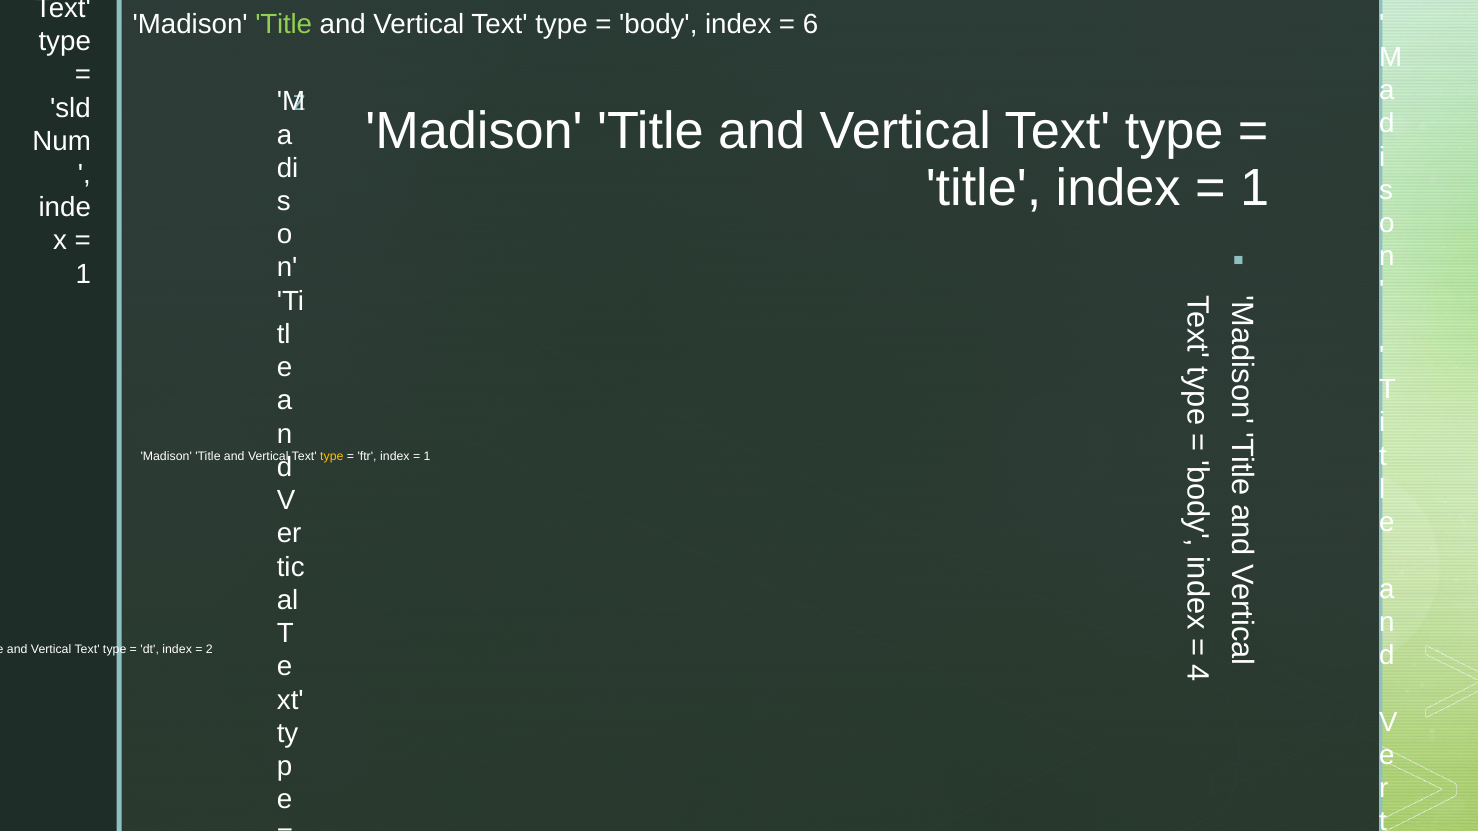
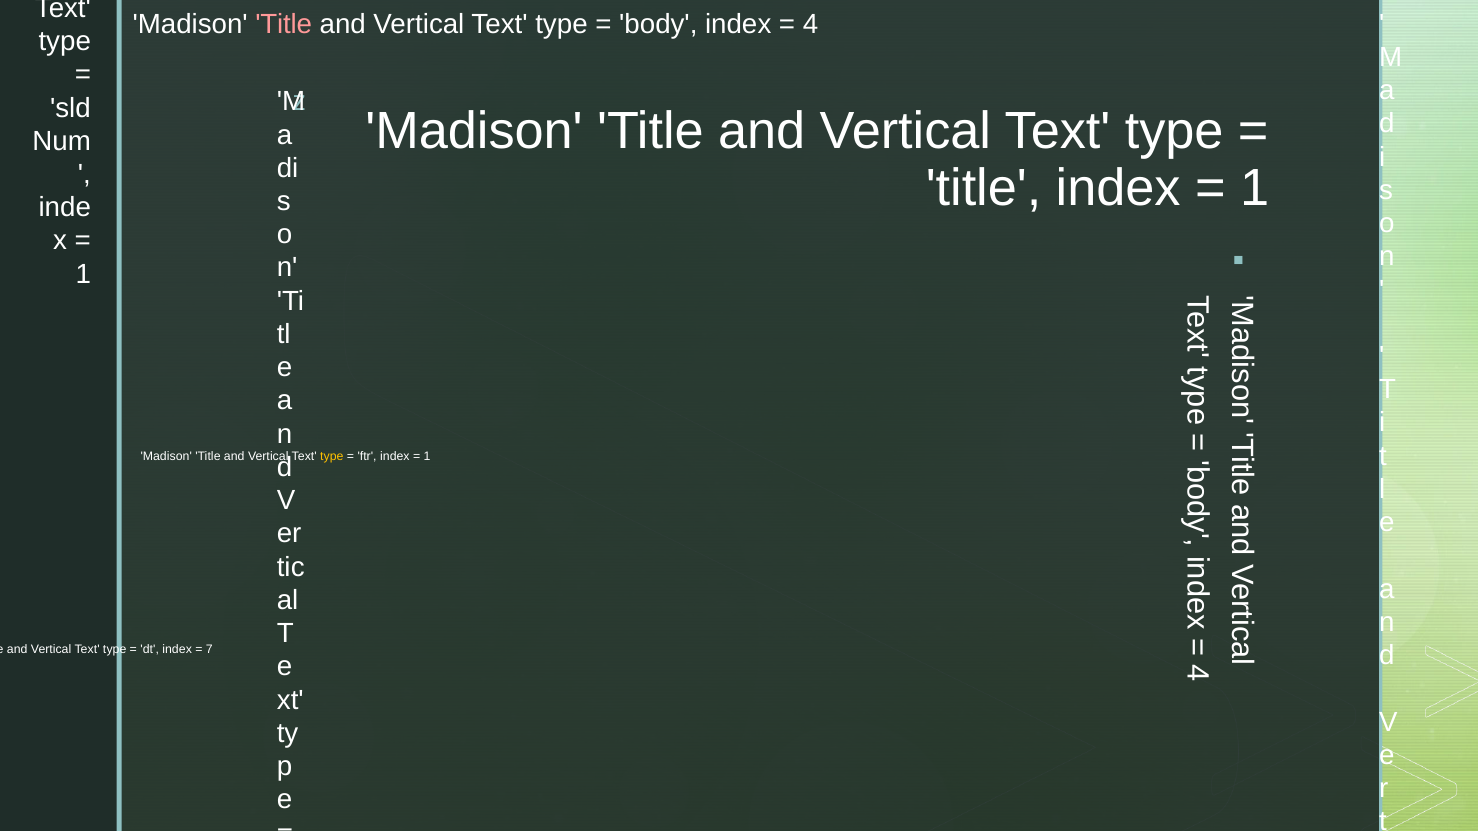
Title at (284, 24) colour: light green -> pink
6 at (811, 24): 6 -> 4
2 at (209, 649): 2 -> 7
